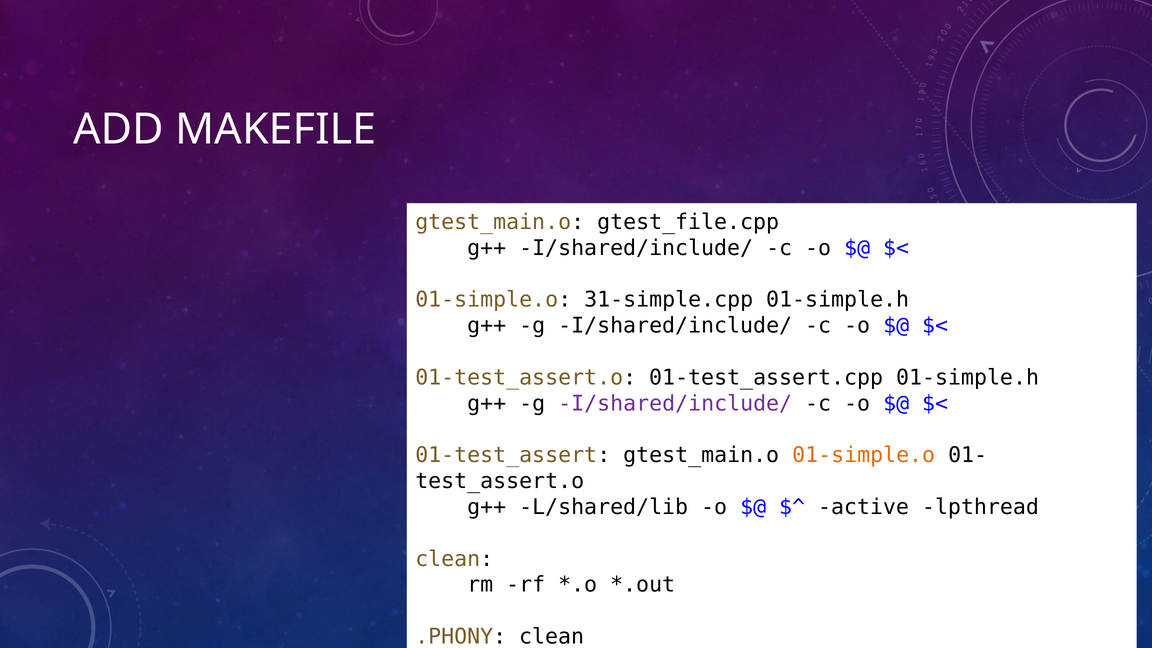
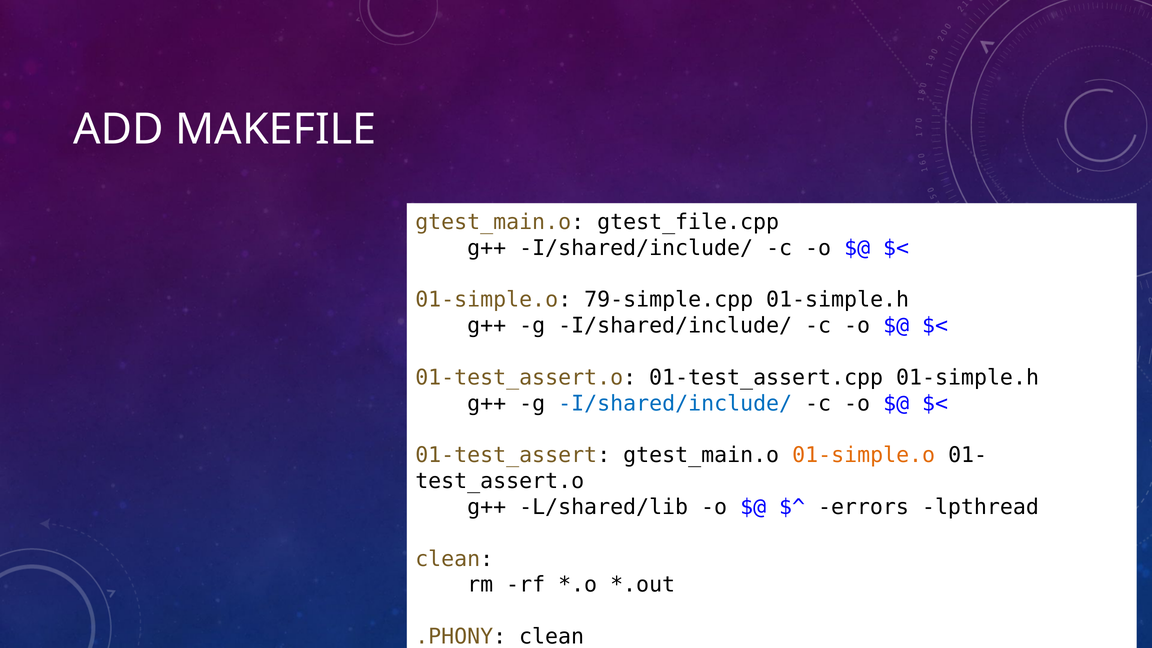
31-simple.cpp: 31-simple.cpp -> 79-simple.cpp
I/shared/include/ at (675, 403) colour: purple -> blue
active: active -> errors
